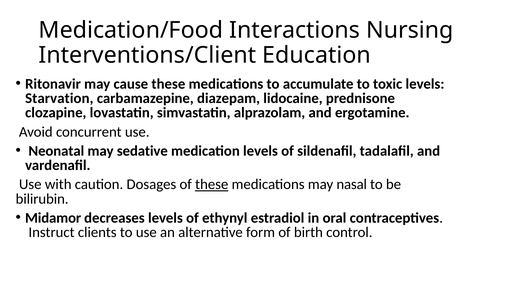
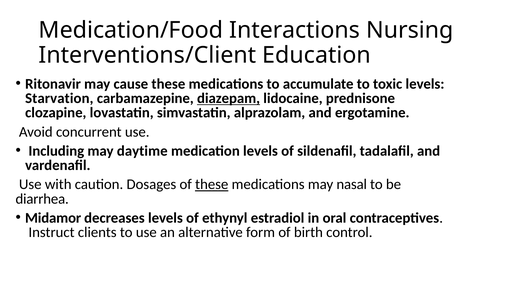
diazepam underline: none -> present
Neonatal: Neonatal -> Including
sedative: sedative -> daytime
bilirubin: bilirubin -> diarrhea
